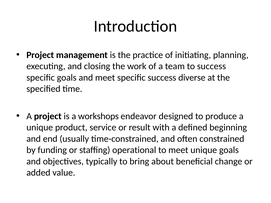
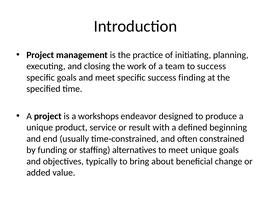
diverse: diverse -> finding
operational: operational -> alternatives
